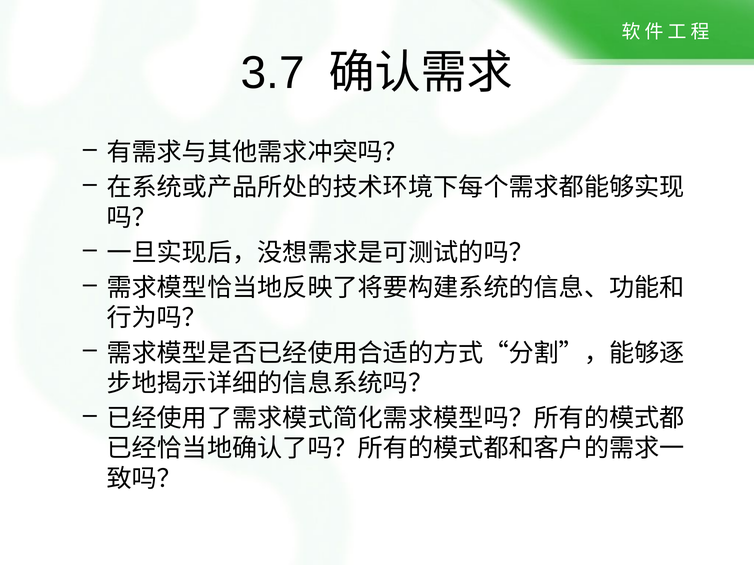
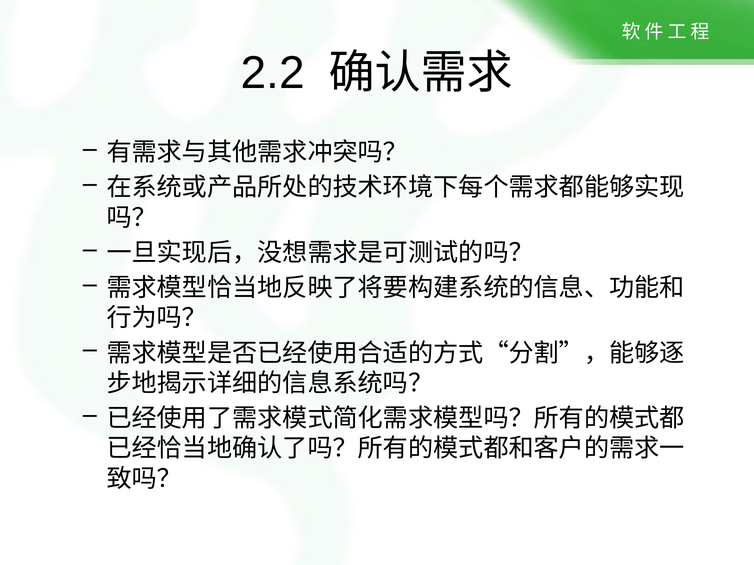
3.7: 3.7 -> 2.2
